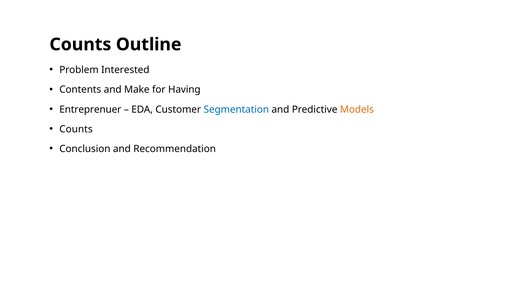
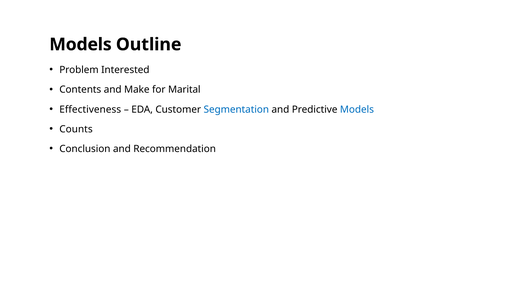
Counts at (80, 44): Counts -> Models
Having: Having -> Marital
Entreprenuer: Entreprenuer -> Effectiveness
Models at (357, 109) colour: orange -> blue
